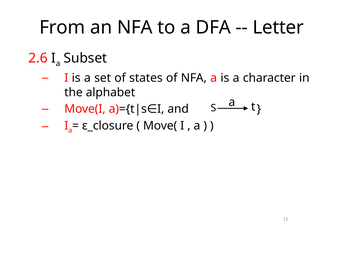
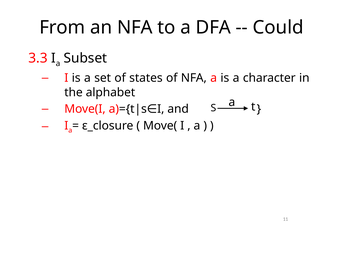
Letter: Letter -> Could
2.6: 2.6 -> 3.3
